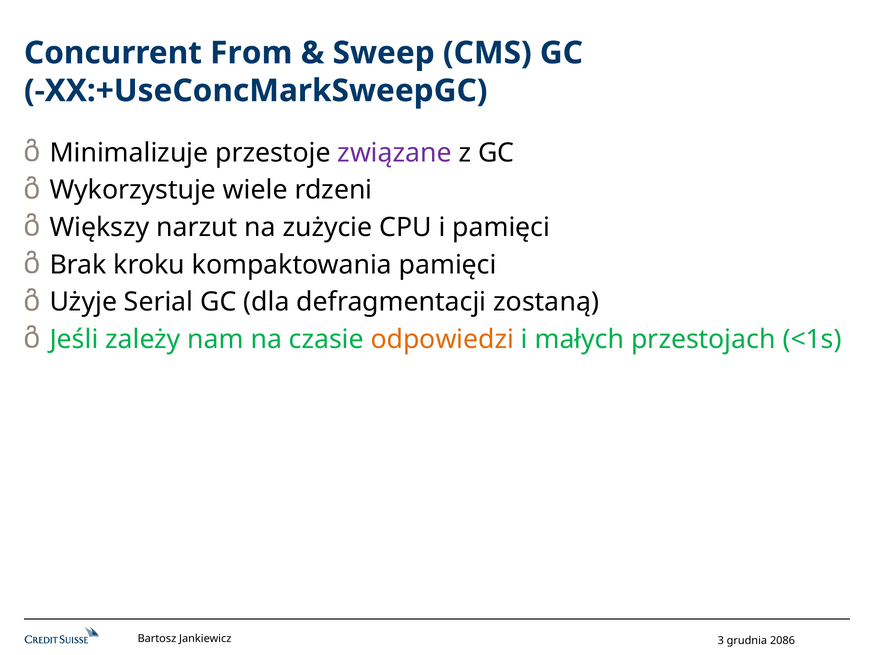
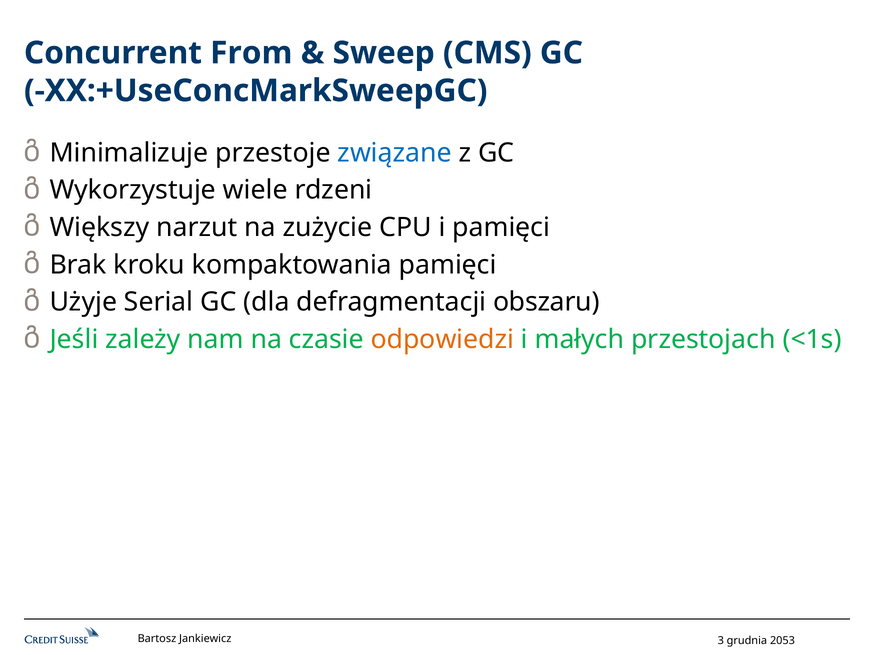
związane colour: purple -> blue
zostaną: zostaną -> obszaru
2086: 2086 -> 2053
